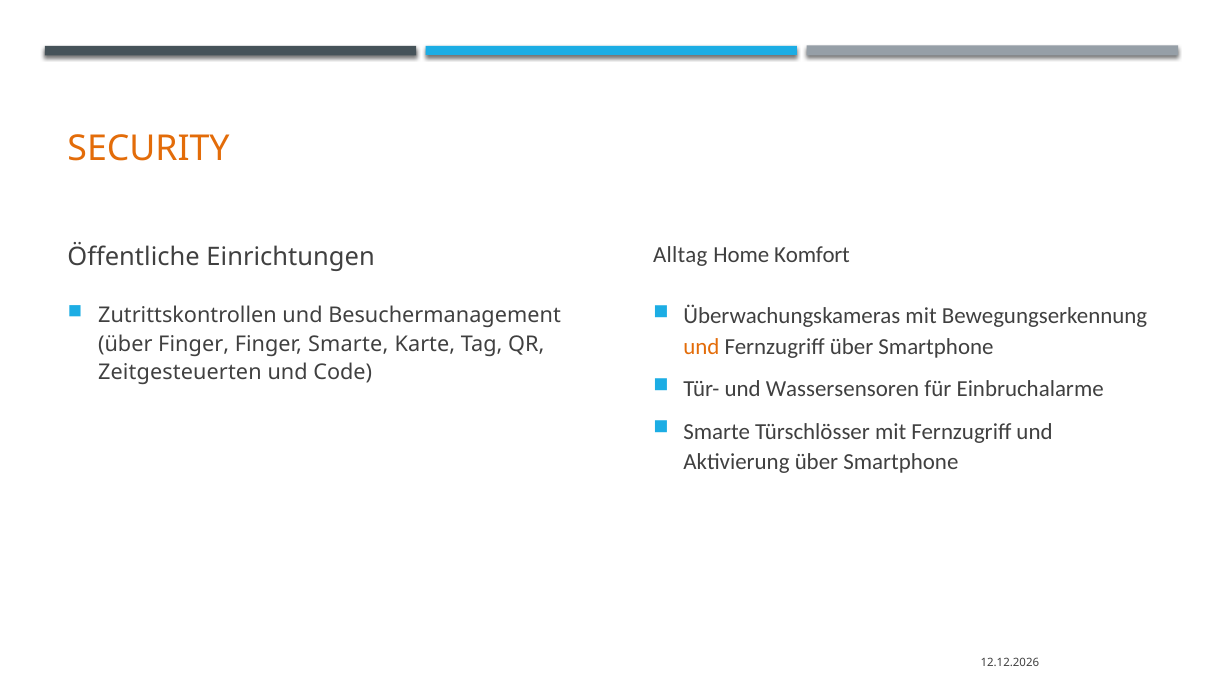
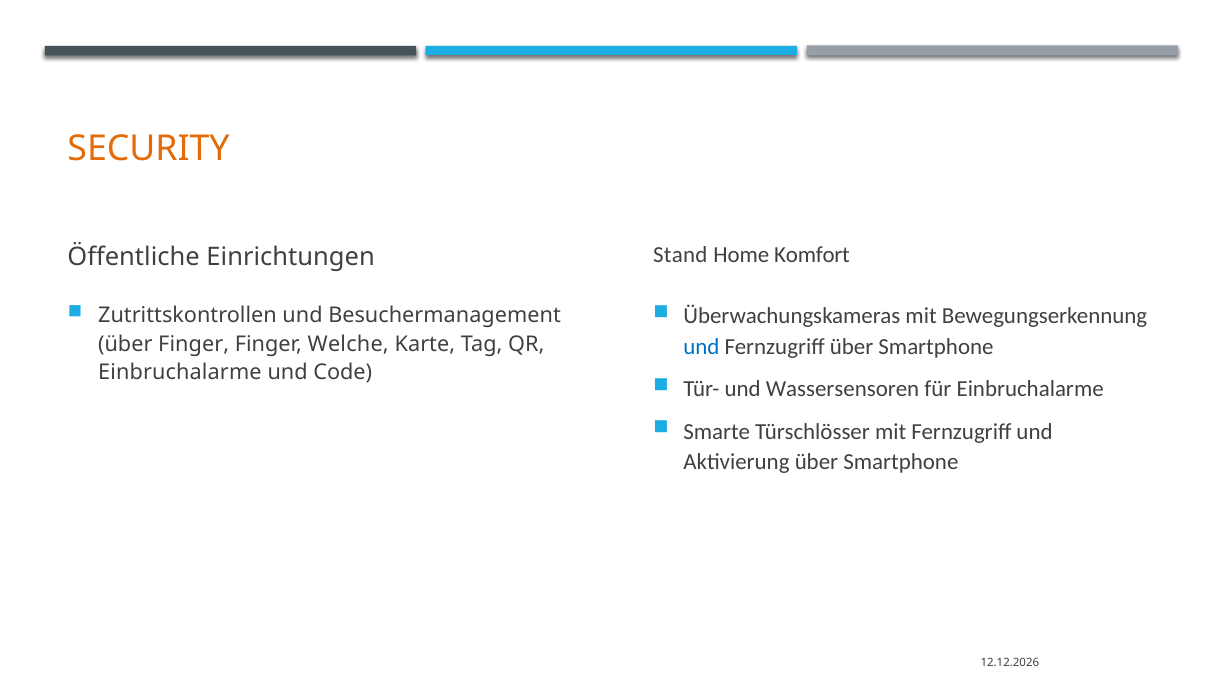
Alltag: Alltag -> Stand
und at (701, 346) colour: orange -> blue
Finger Smarte: Smarte -> Welche
Zeitgesteuerten at (180, 372): Zeitgesteuerten -> Einbruchalarme
